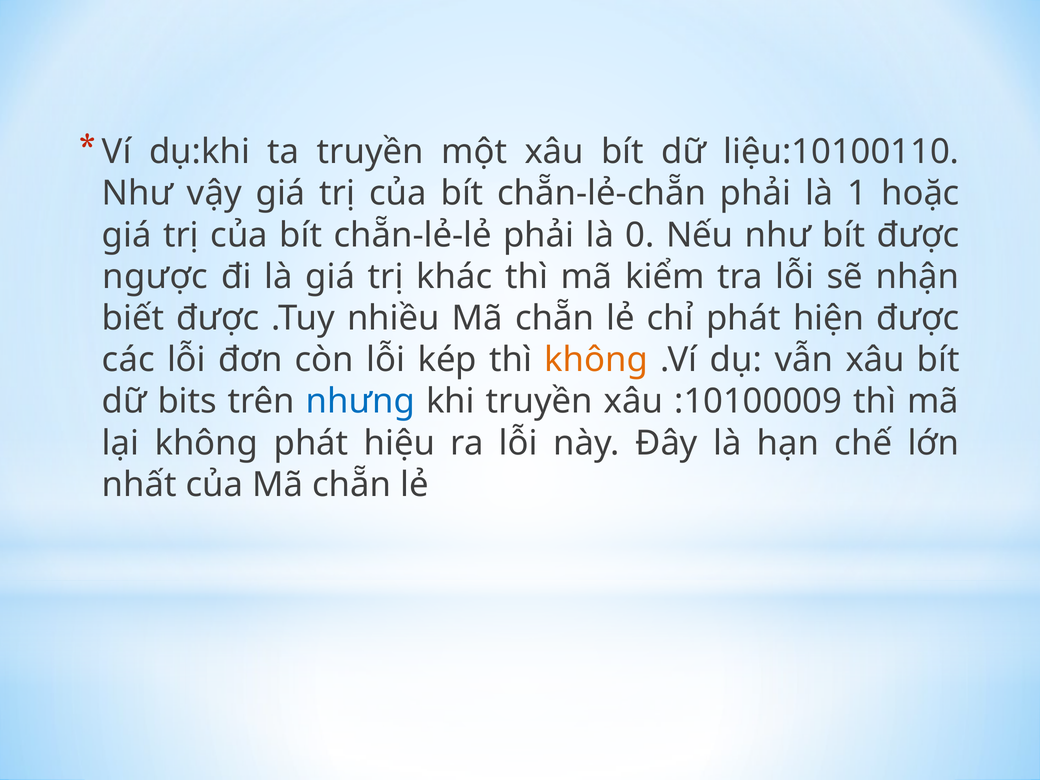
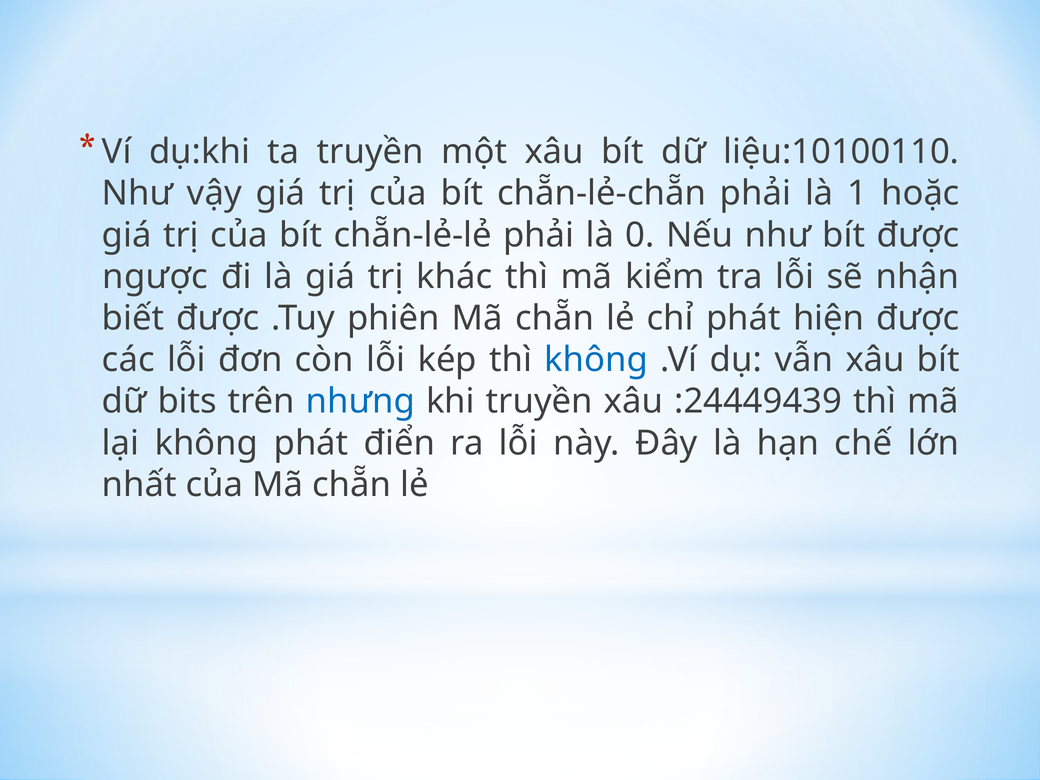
nhiều: nhiều -> phiên
không at (596, 360) colour: orange -> blue
:10100009: :10100009 -> :24449439
hiệu: hiệu -> điển
